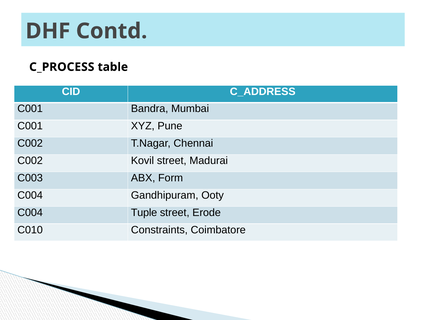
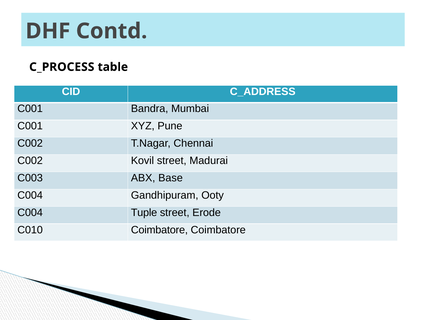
Form: Form -> Base
C010 Constraints: Constraints -> Coimbatore
